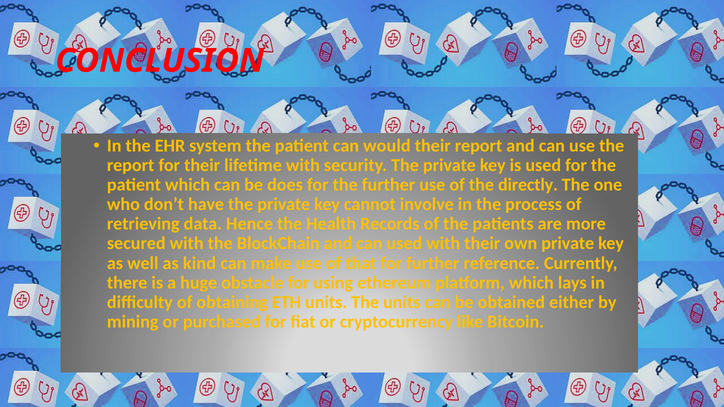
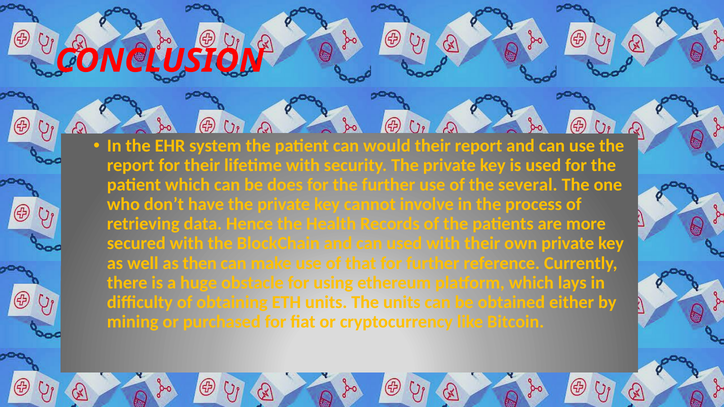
directly: directly -> several
kind: kind -> then
